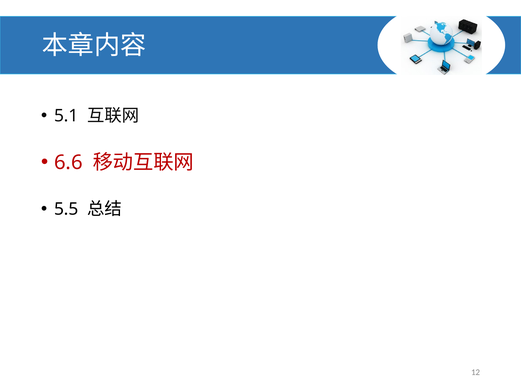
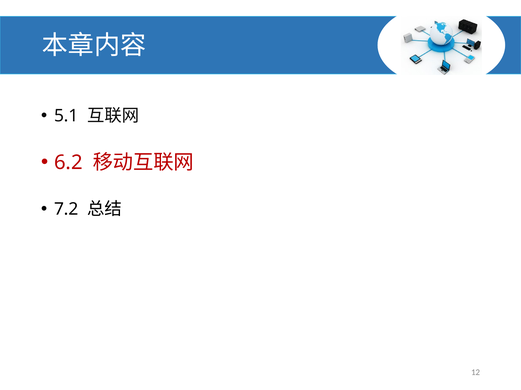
6.6: 6.6 -> 6.2
5.5: 5.5 -> 7.2
